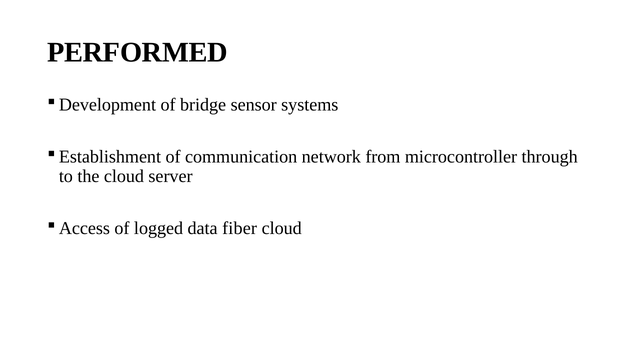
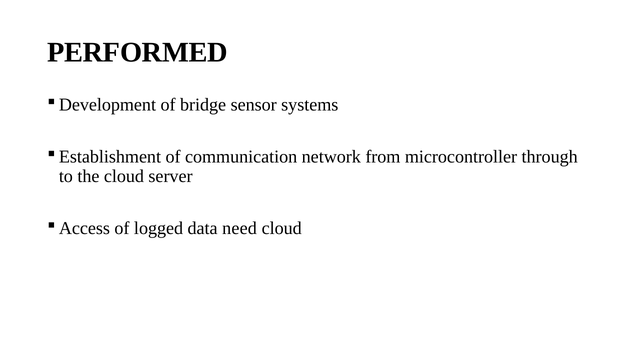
fiber: fiber -> need
